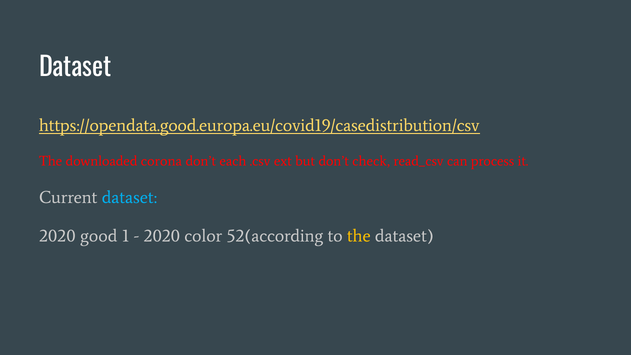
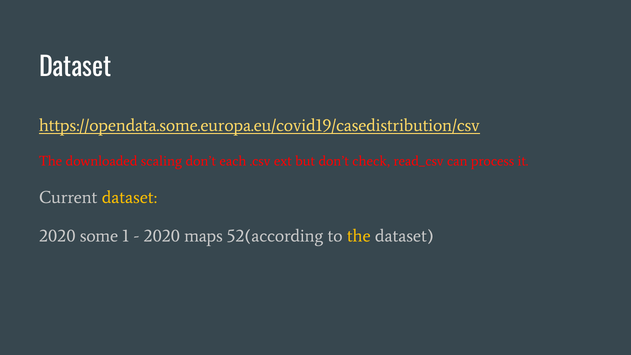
https://opendata.good.europa.eu/covid19/casedistribution/csv: https://opendata.good.europa.eu/covid19/casedistribution/csv -> https://opendata.some.europa.eu/covid19/casedistribution/csv
corona: corona -> scaling
dataset at (129, 198) colour: light blue -> yellow
good: good -> some
color: color -> maps
